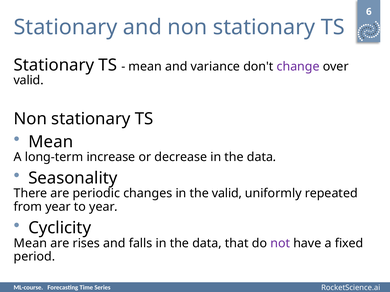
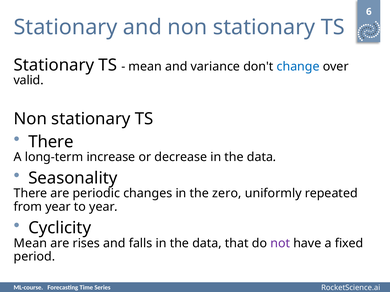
change colour: purple -> blue
Mean at (51, 142): Mean -> There
the valid: valid -> zero
